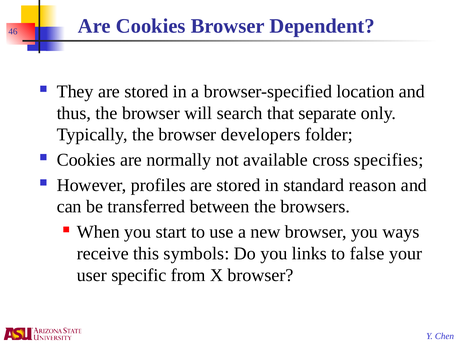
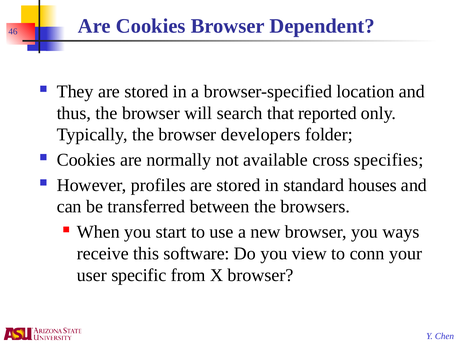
separate: separate -> reported
reason: reason -> houses
symbols: symbols -> software
links: links -> view
false: false -> conn
